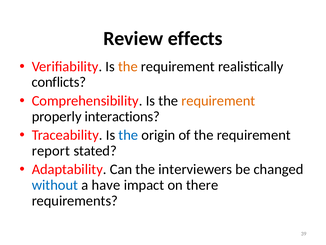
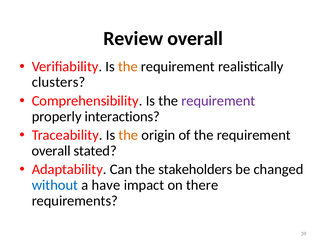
Review effects: effects -> overall
conflicts: conflicts -> clusters
requirement at (218, 101) colour: orange -> purple
the at (128, 135) colour: blue -> orange
report at (51, 150): report -> overall
interviewers: interviewers -> stakeholders
